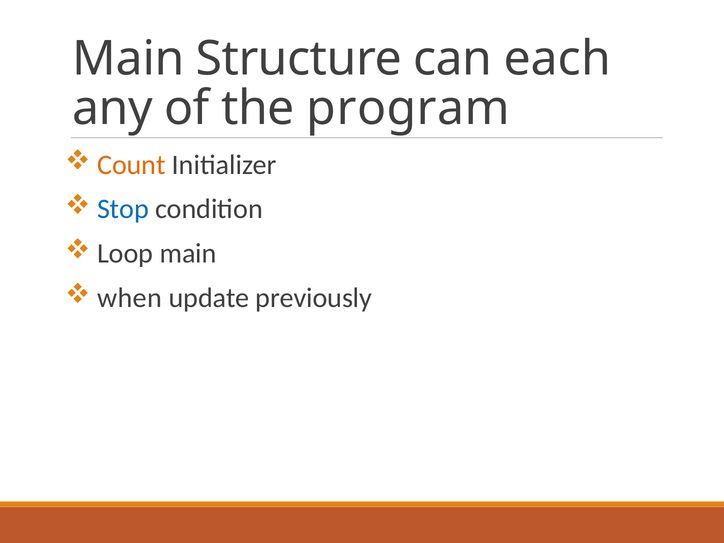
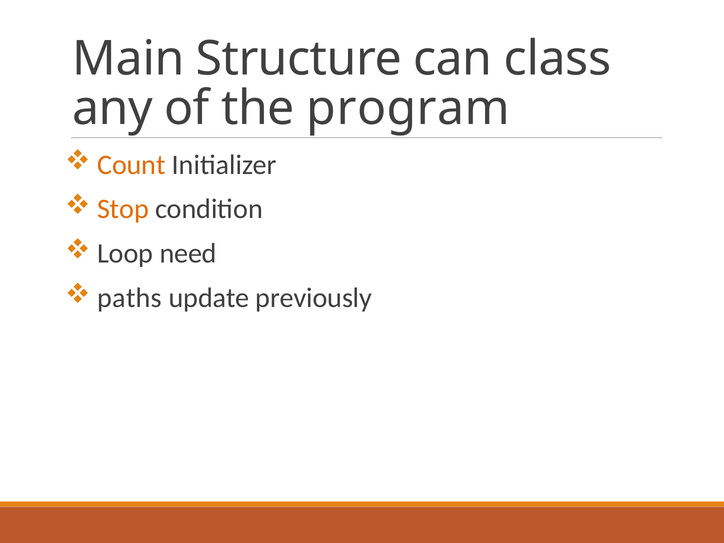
each: each -> class
Stop colour: blue -> orange
Loop main: main -> need
when: when -> paths
